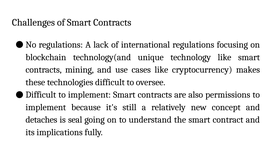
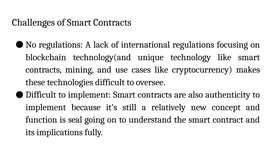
permissions: permissions -> authenticity
detaches: detaches -> function
